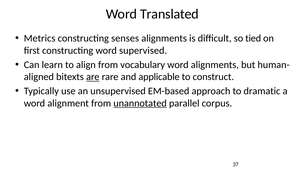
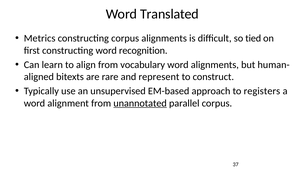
constructing senses: senses -> corpus
supervised: supervised -> recognition
are underline: present -> none
applicable: applicable -> represent
dramatic: dramatic -> registers
